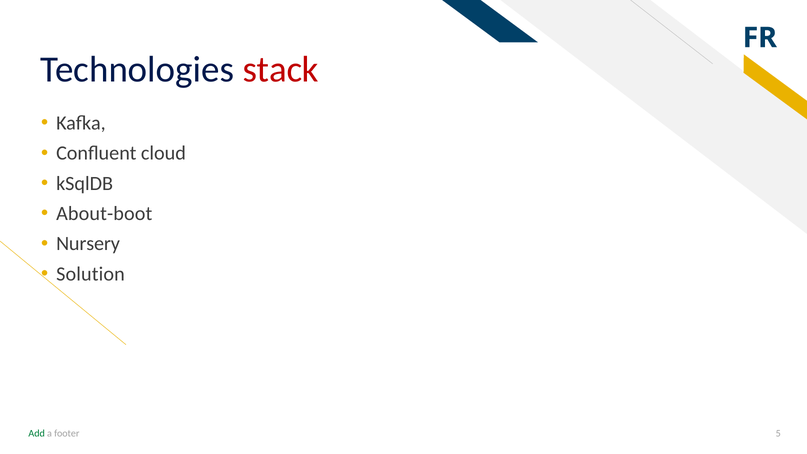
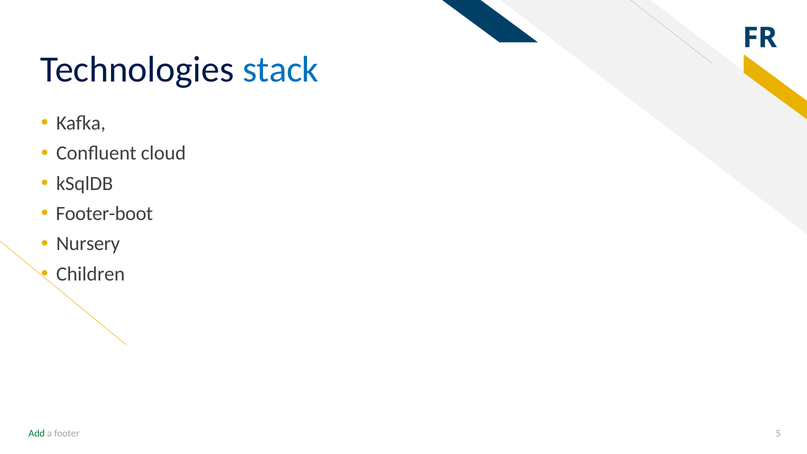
stack colour: red -> blue
About-boot: About-boot -> Footer-boot
Solution: Solution -> Children
